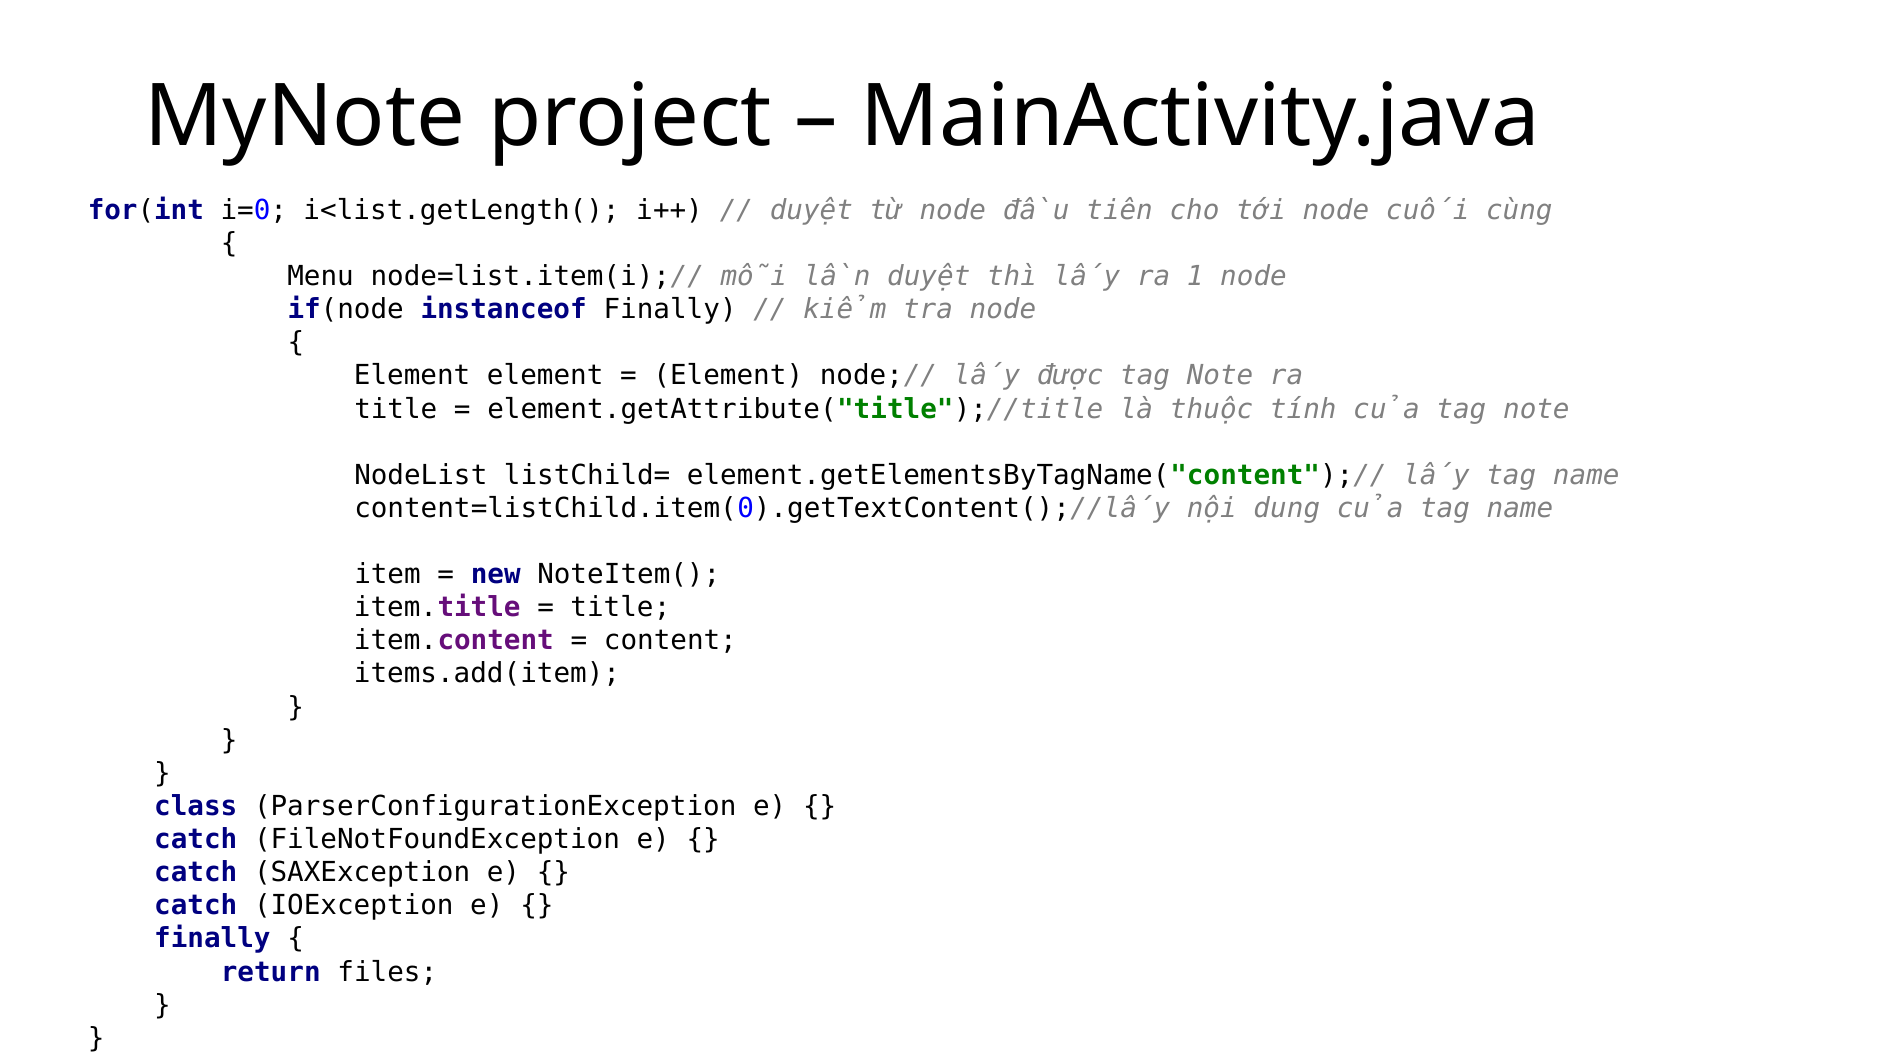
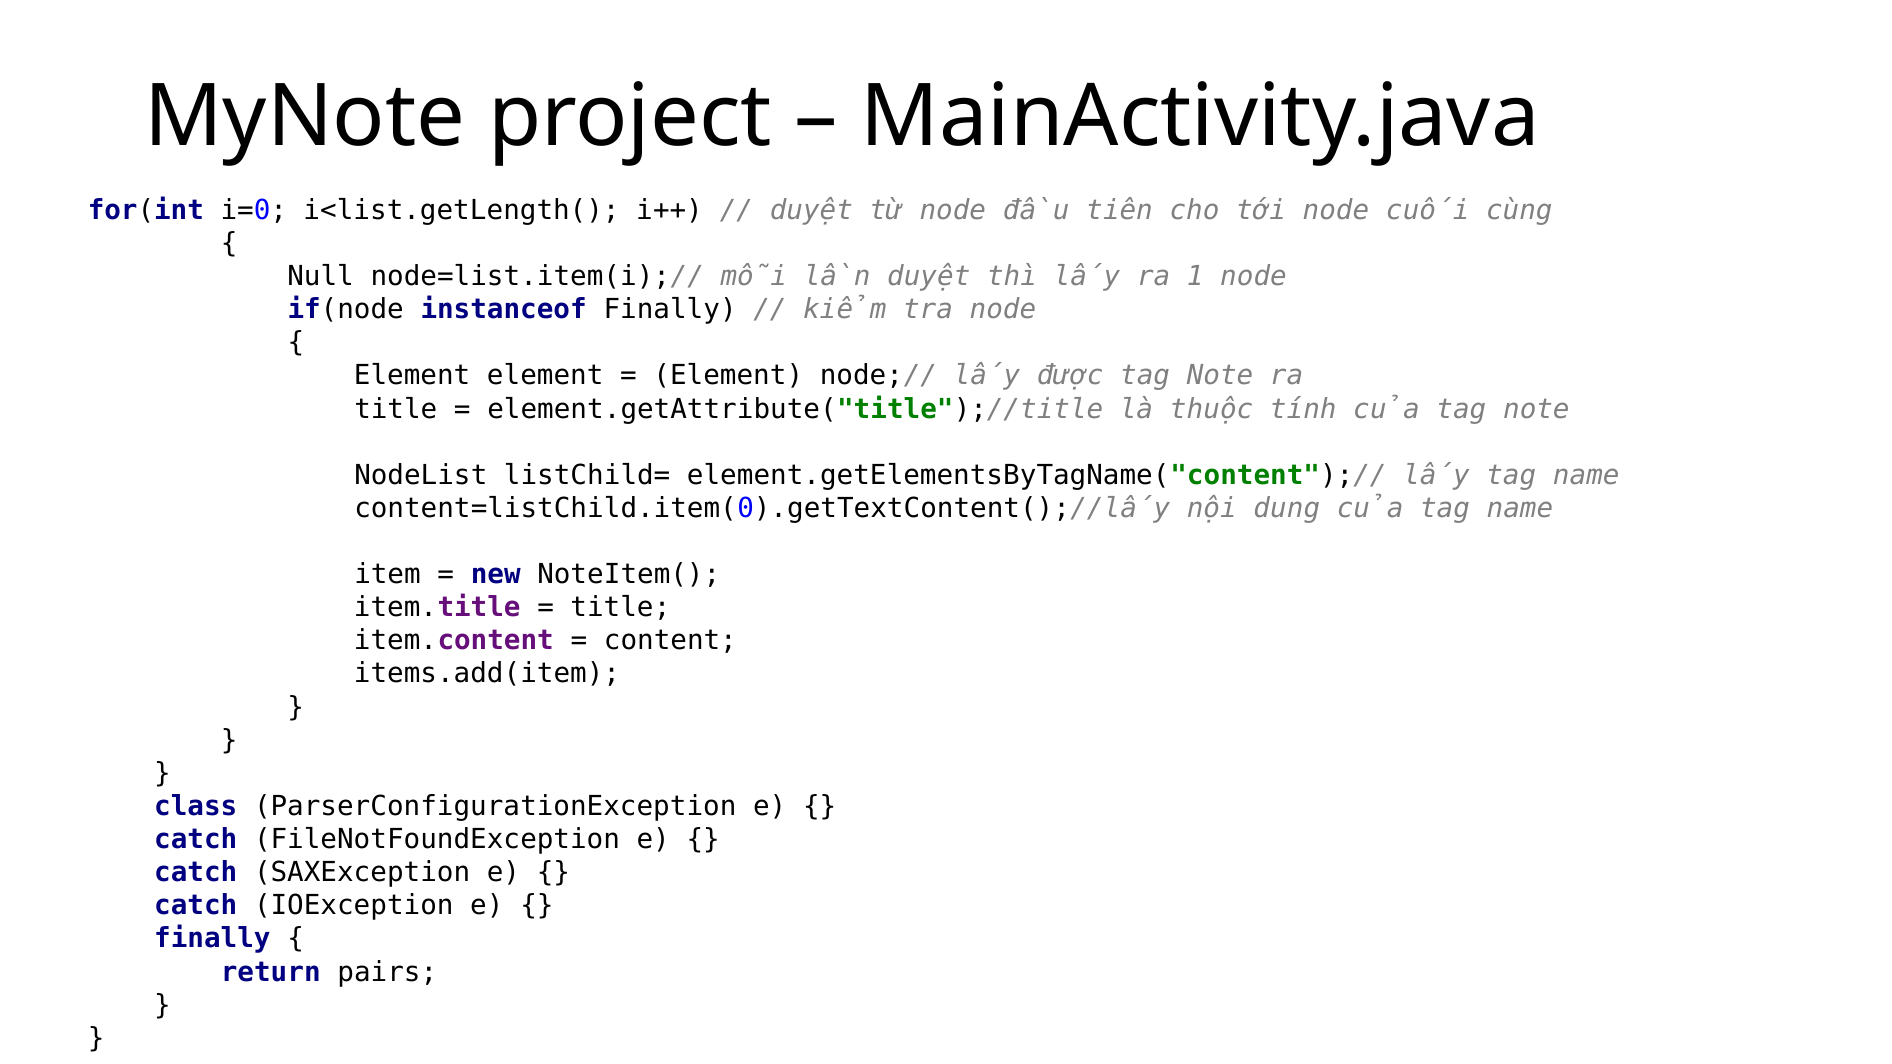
Menu: Menu -> Null
files: files -> pairs
